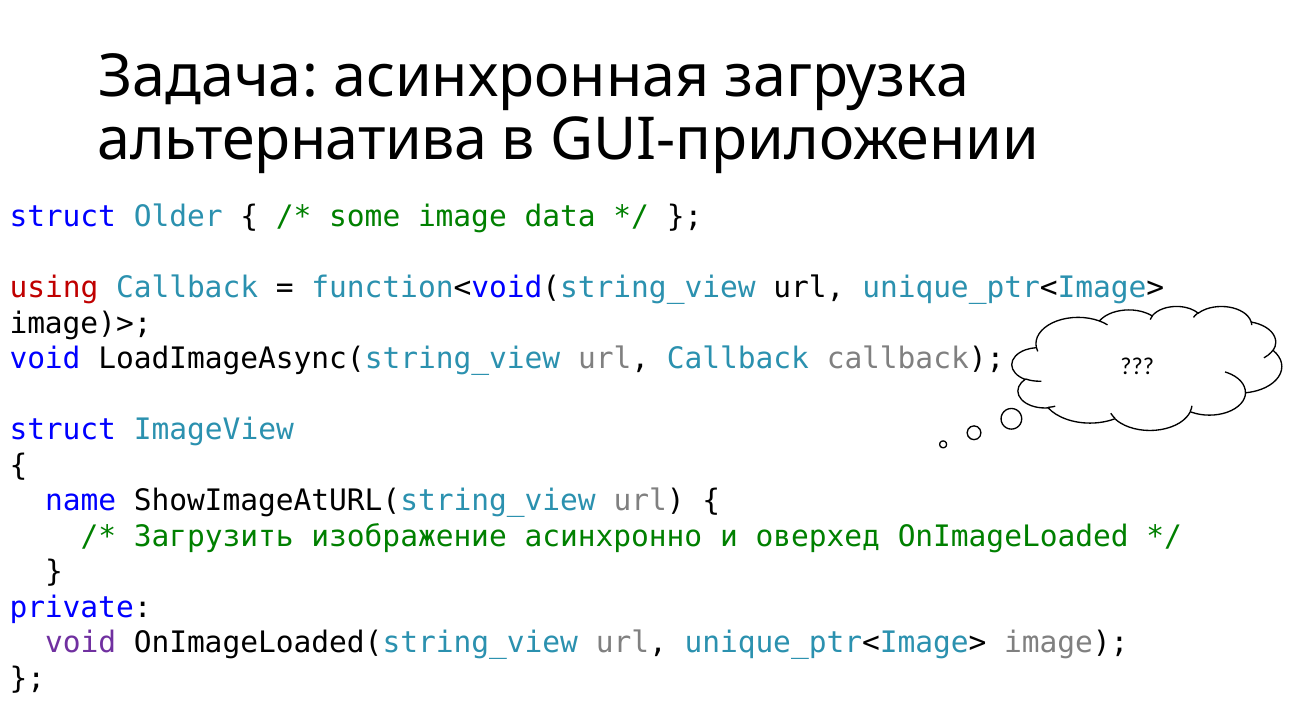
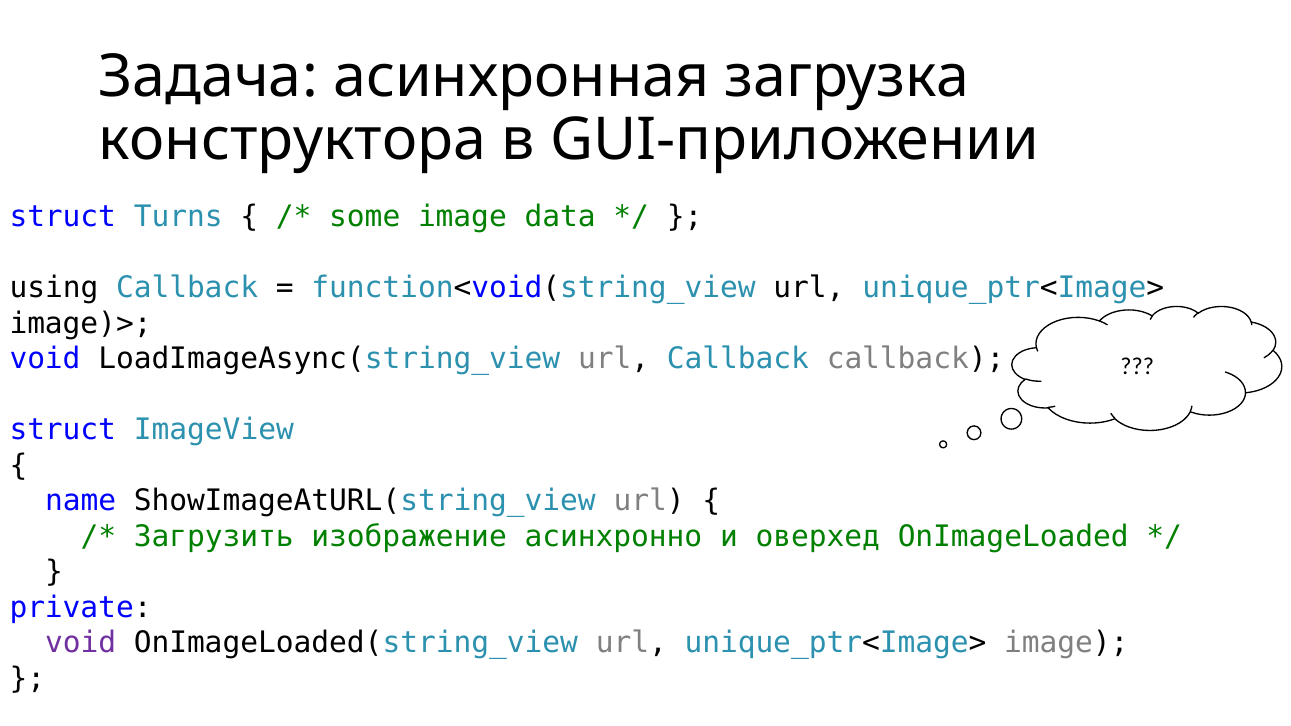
альтернатива: альтернатива -> конструктора
Older: Older -> Turns
using colour: red -> black
